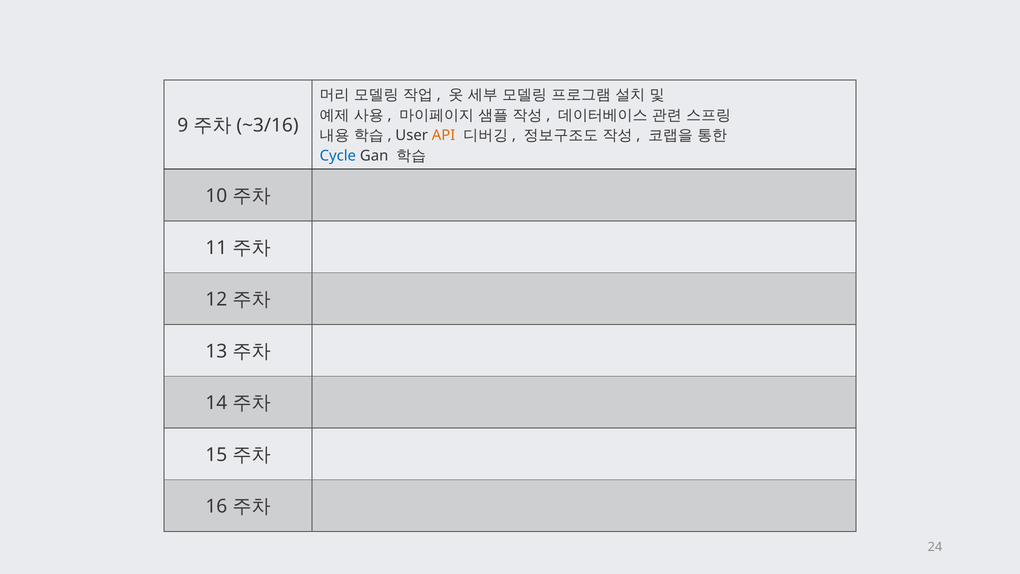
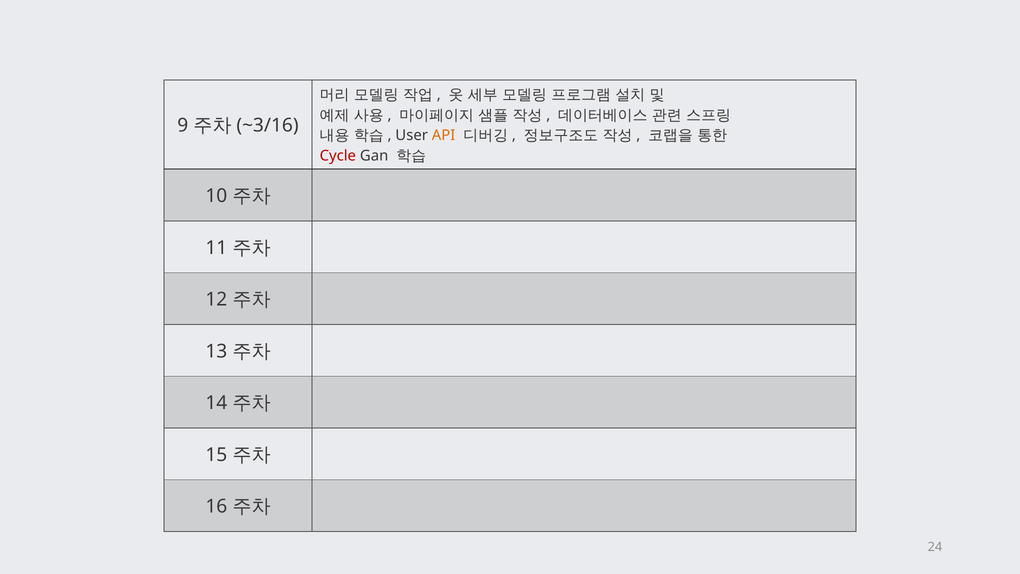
Cycle colour: blue -> red
